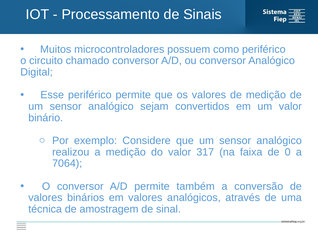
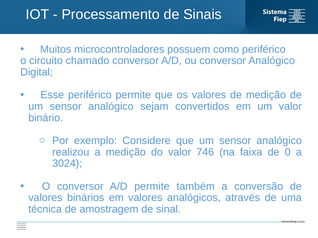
317: 317 -> 746
7064: 7064 -> 3024
